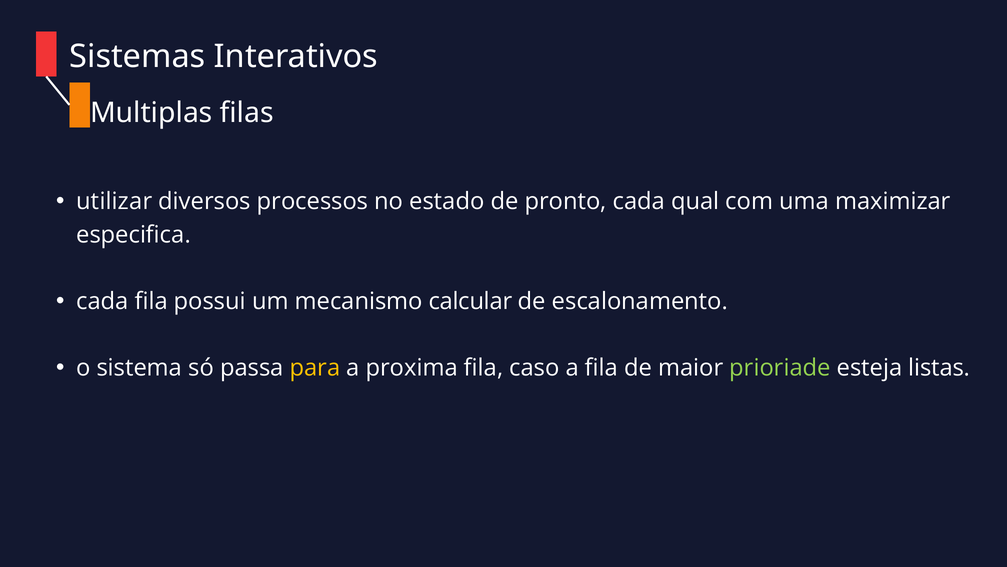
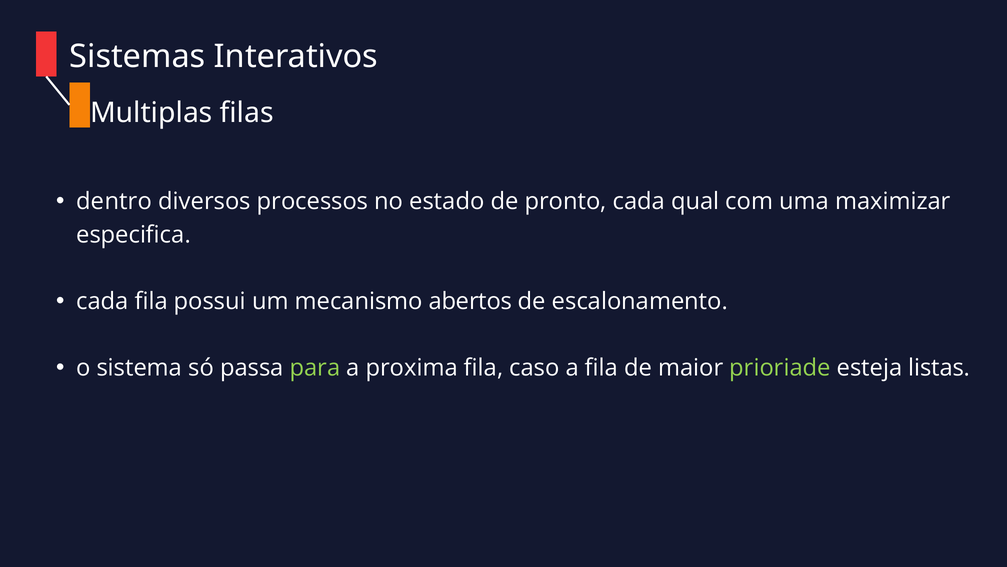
utilizar: utilizar -> dentro
calcular: calcular -> abertos
para colour: yellow -> light green
